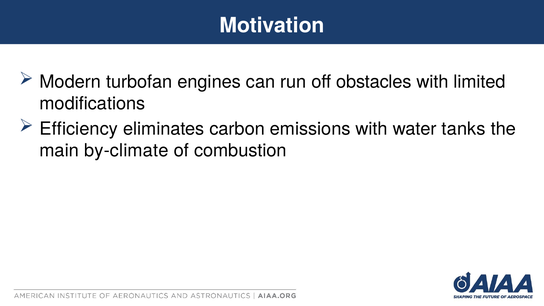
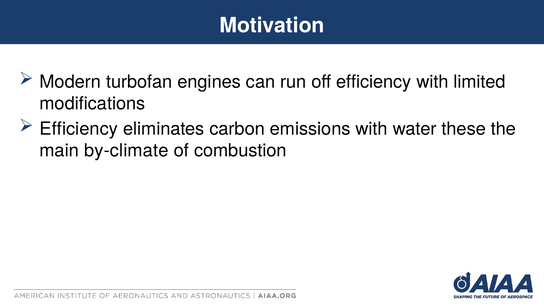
off obstacles: obstacles -> efficiency
tanks: tanks -> these
